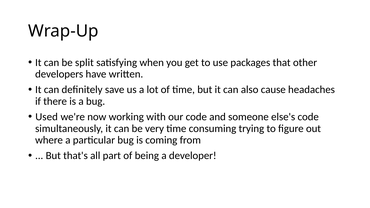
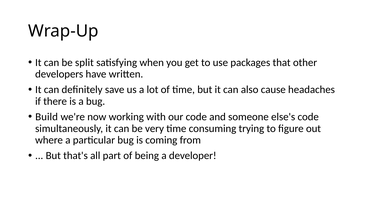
Used: Used -> Build
